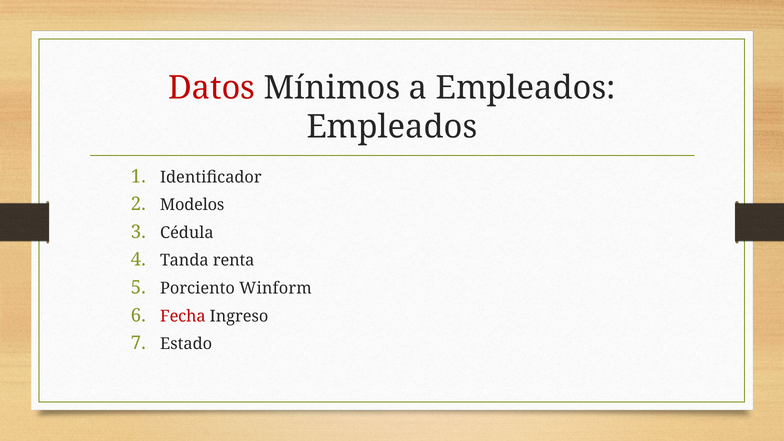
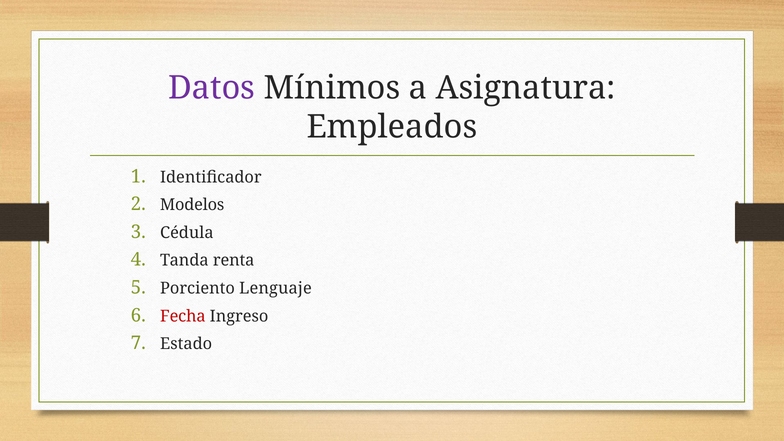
Datos colour: red -> purple
a Empleados: Empleados -> Asignatura
Winform: Winform -> Lenguaje
